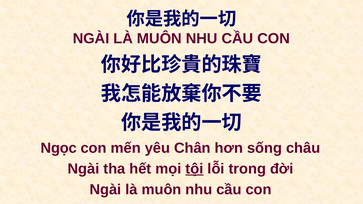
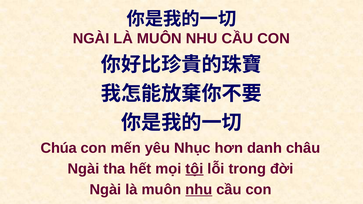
Ngọc: Ngọc -> Chúa
Chân: Chân -> Nhục
sống: sống -> danh
nhu at (199, 190) underline: none -> present
